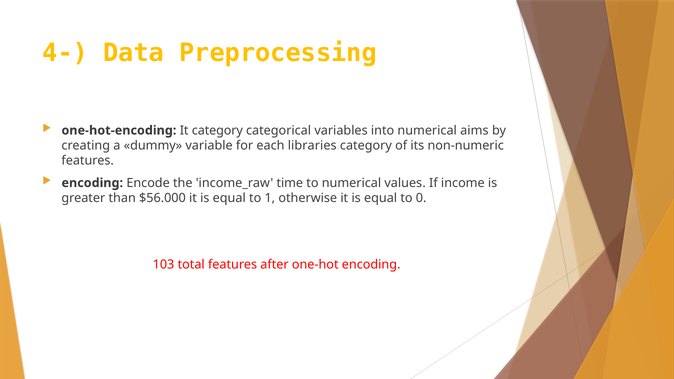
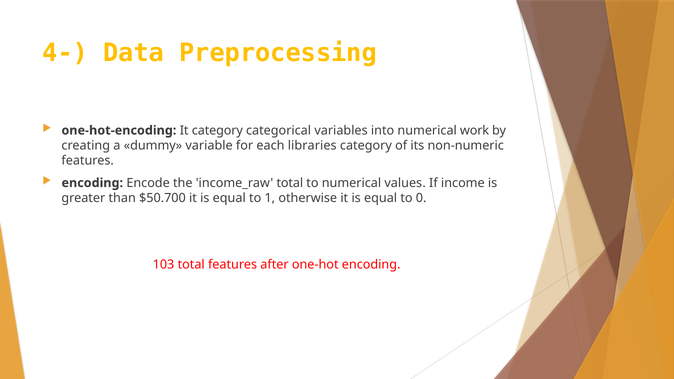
aims: aims -> work
income_raw time: time -> total
$56.000: $56.000 -> $50.700
